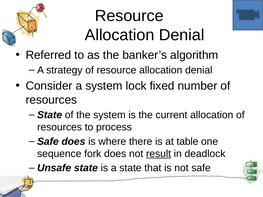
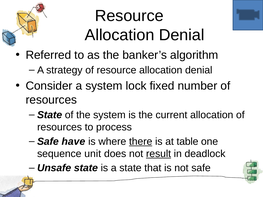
Safe does: does -> have
there underline: none -> present
fork: fork -> unit
